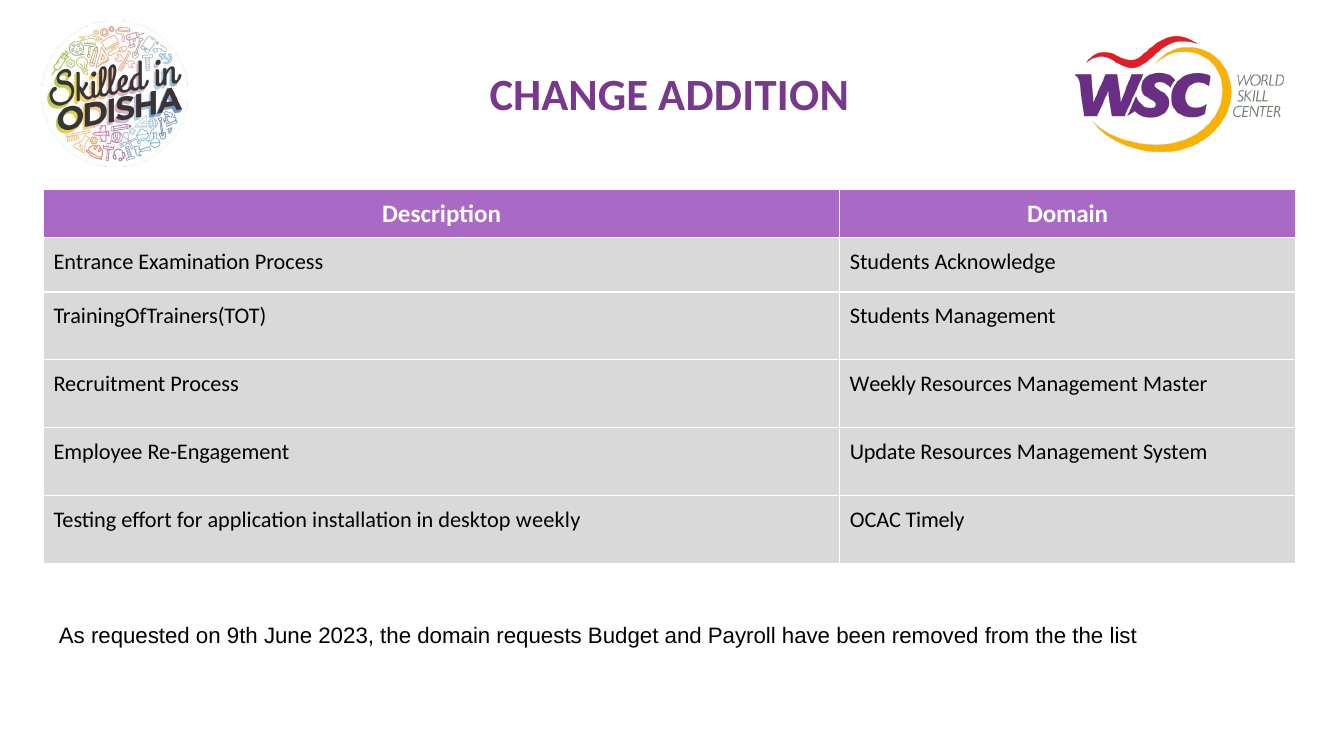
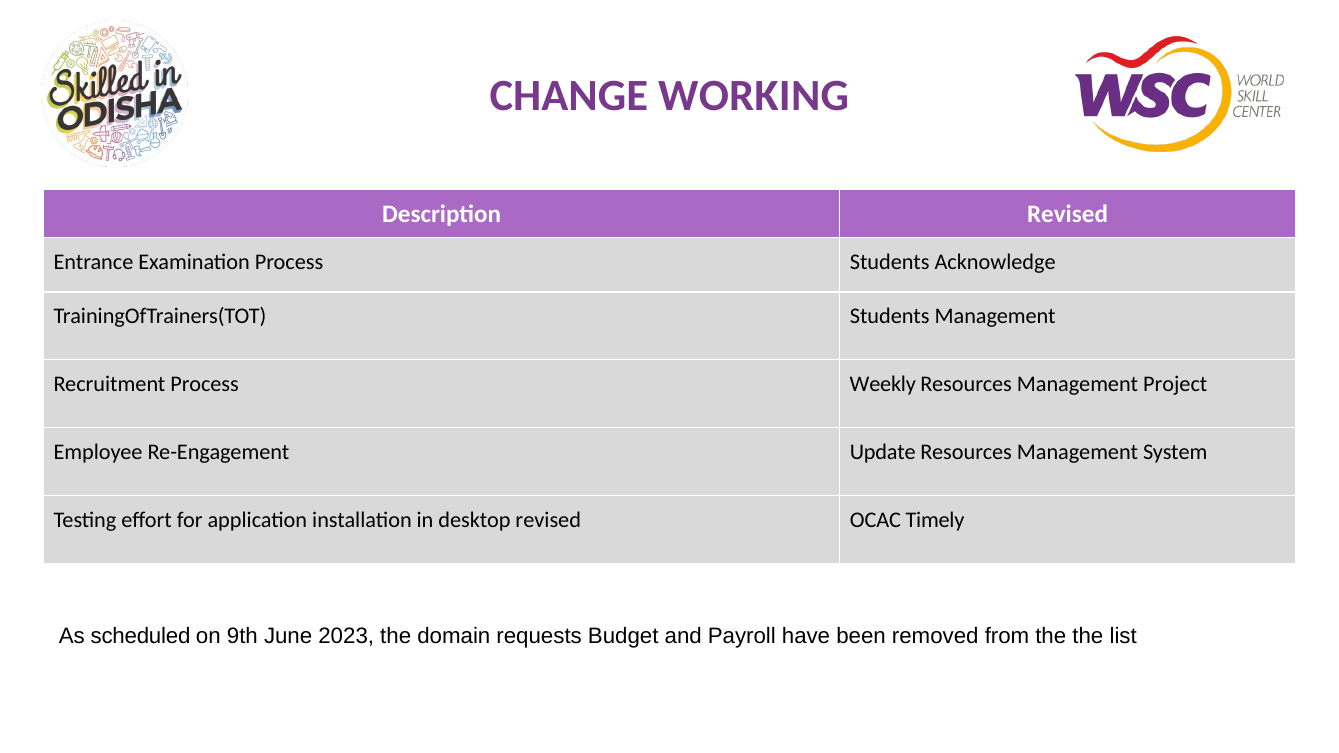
ADDITION: ADDITION -> WORKING
Description Domain: Domain -> Revised
Master: Master -> Project
desktop weekly: weekly -> revised
requested: requested -> scheduled
